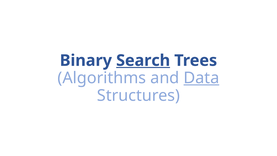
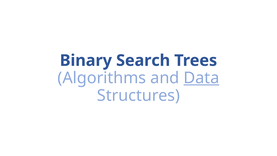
Search underline: present -> none
